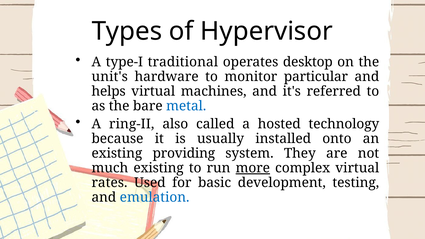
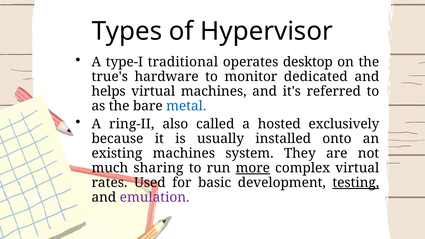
unit's: unit's -> true's
particular: particular -> dedicated
technology: technology -> exclusively
existing providing: providing -> machines
much existing: existing -> sharing
testing underline: none -> present
emulation colour: blue -> purple
